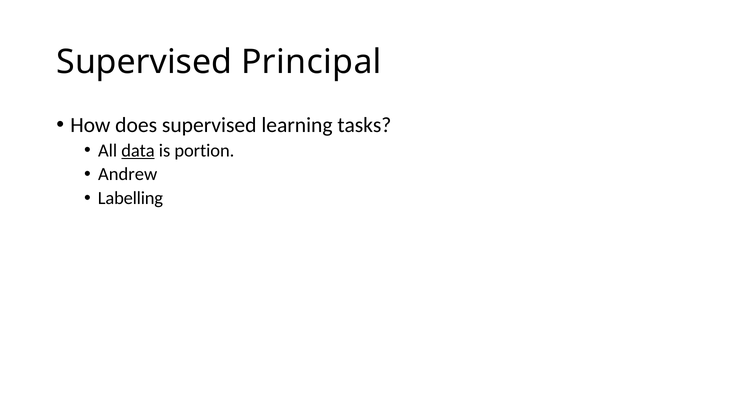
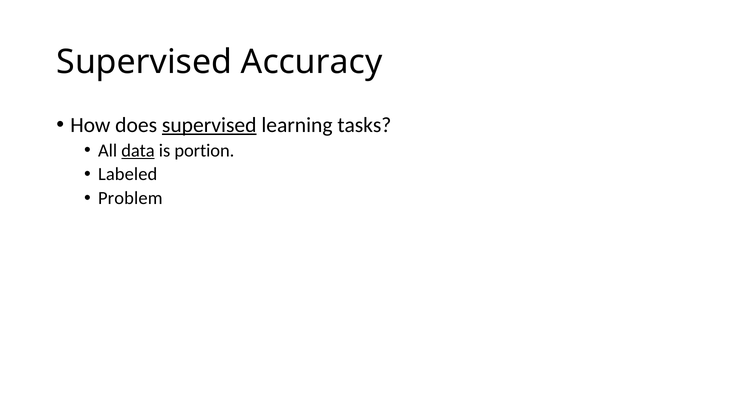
Principal: Principal -> Accuracy
supervised at (209, 125) underline: none -> present
Andrew: Andrew -> Labeled
Labelling: Labelling -> Problem
